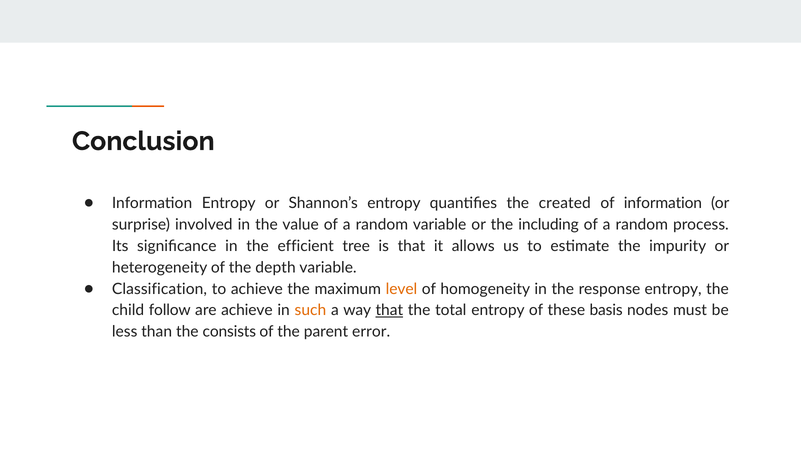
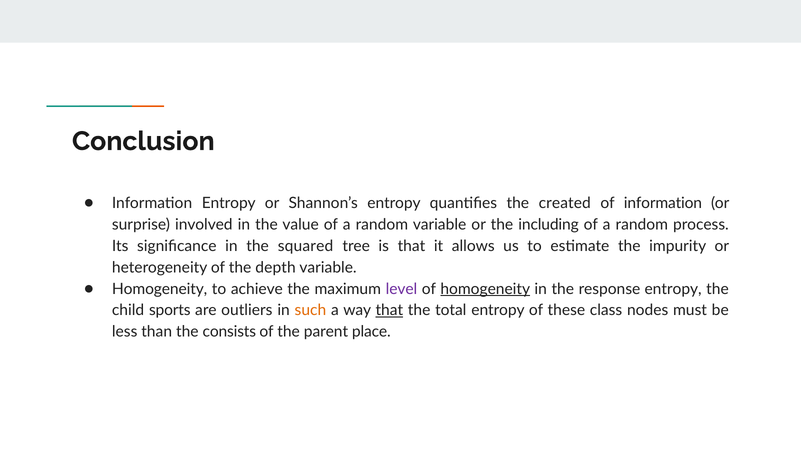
efficient: efficient -> squared
Classification at (159, 289): Classification -> Homogeneity
level colour: orange -> purple
homogeneity at (485, 289) underline: none -> present
follow: follow -> sports
are achieve: achieve -> outliers
basis: basis -> class
error: error -> place
